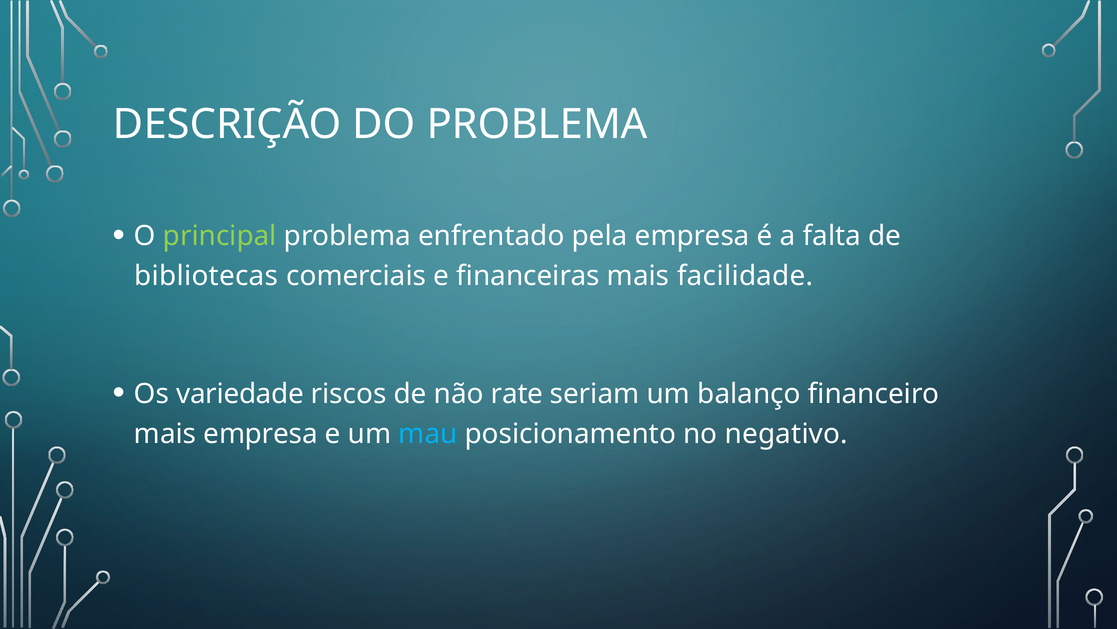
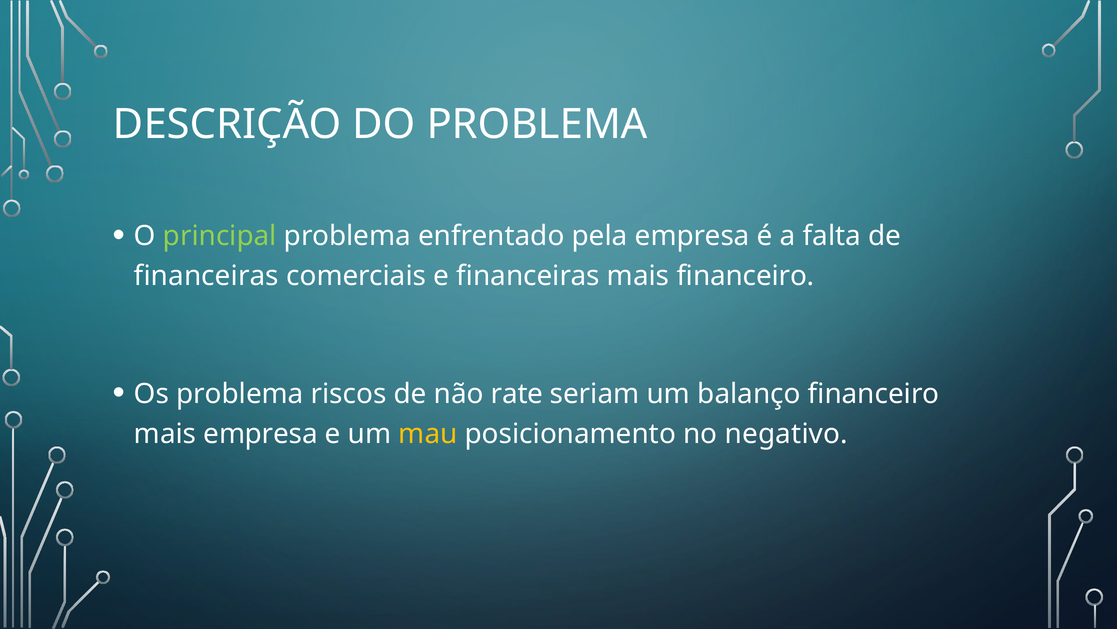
bibliotecas at (206, 276): bibliotecas -> financeiras
mais facilidade: facilidade -> financeiro
Os variedade: variedade -> problema
mau colour: light blue -> yellow
